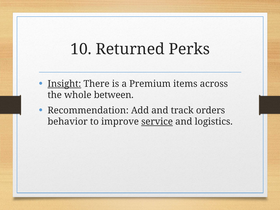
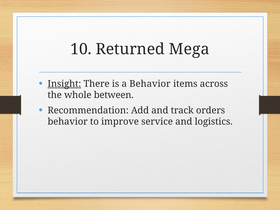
Perks: Perks -> Mega
a Premium: Premium -> Behavior
service underline: present -> none
